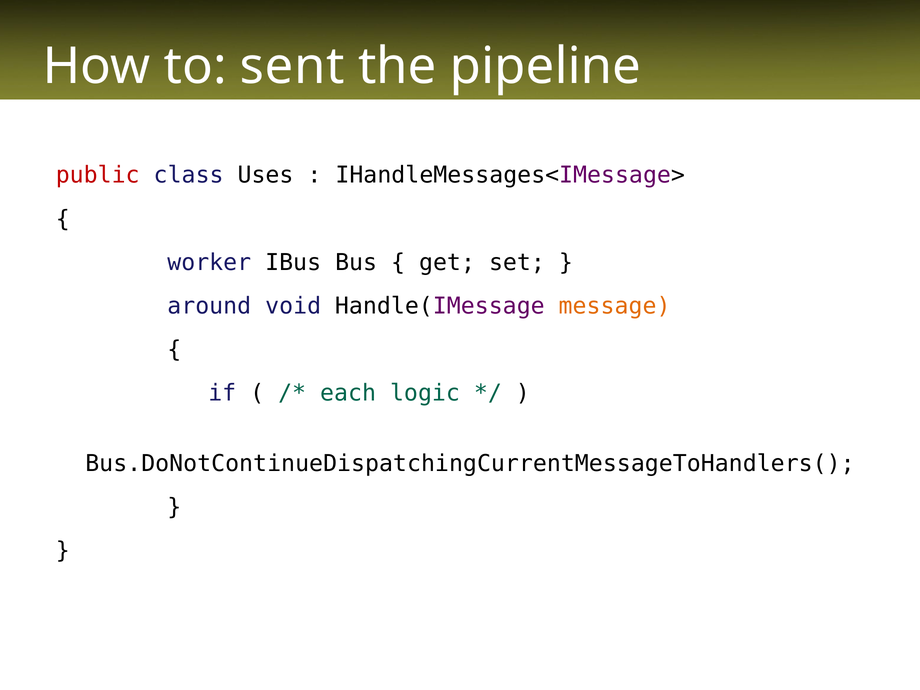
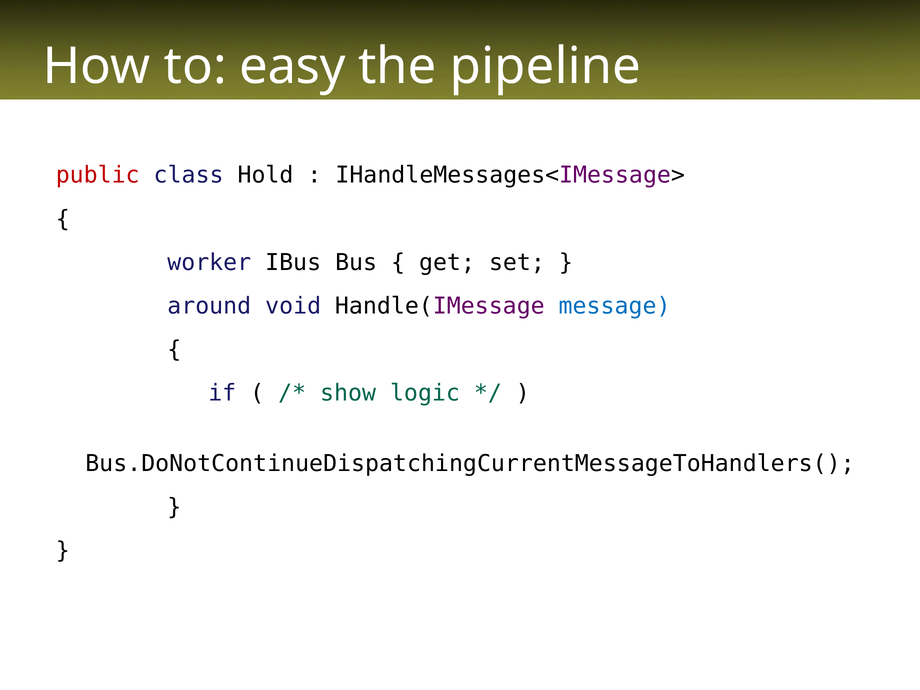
sent: sent -> easy
Uses: Uses -> Hold
message colour: orange -> blue
each: each -> show
